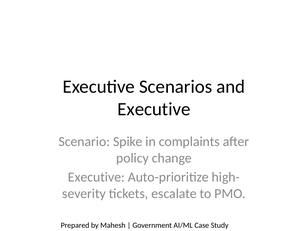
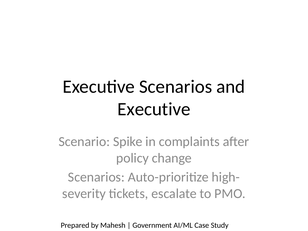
Executive at (96, 177): Executive -> Scenarios
